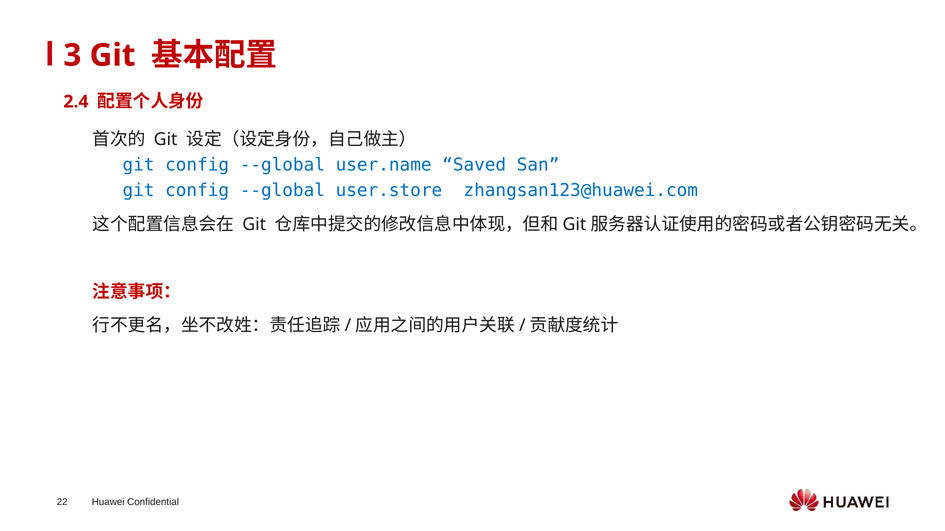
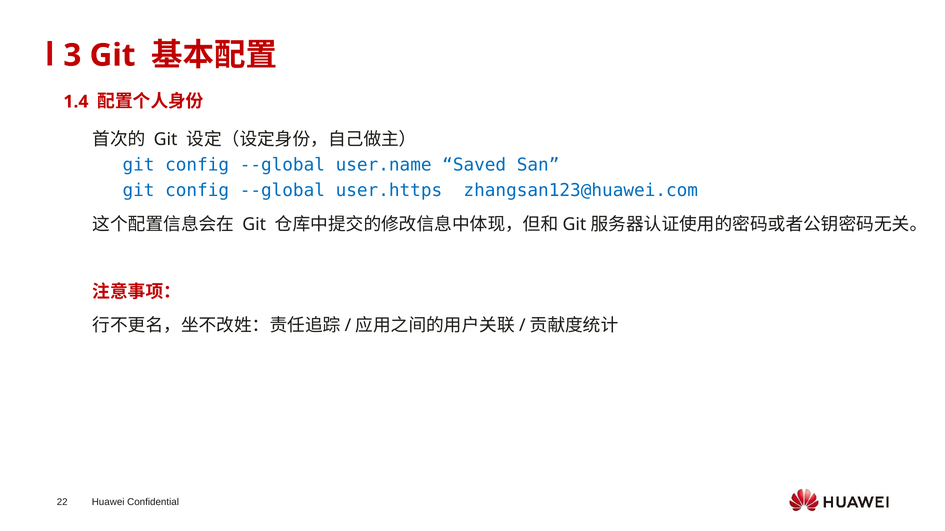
2.4: 2.4 -> 1.4
user.store: user.store -> user.https
